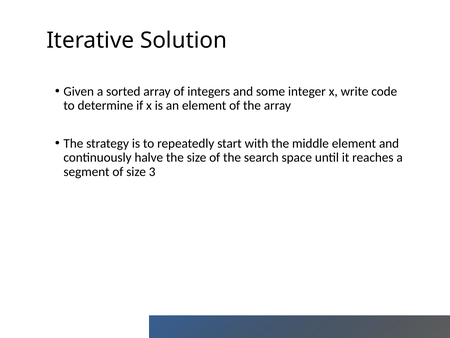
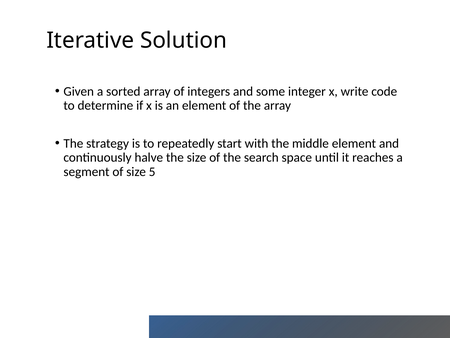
3: 3 -> 5
